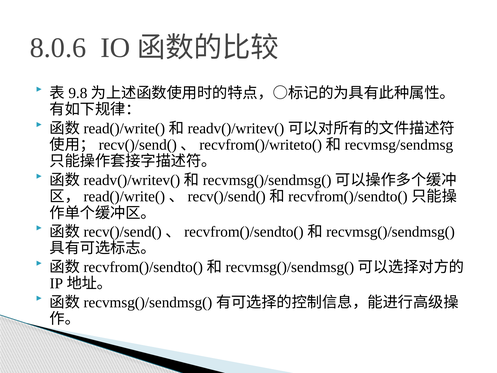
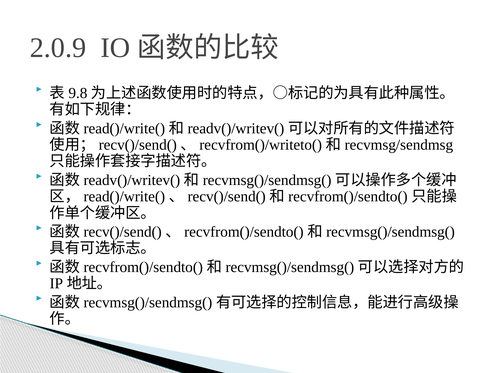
8.0.6: 8.0.6 -> 2.0.9
